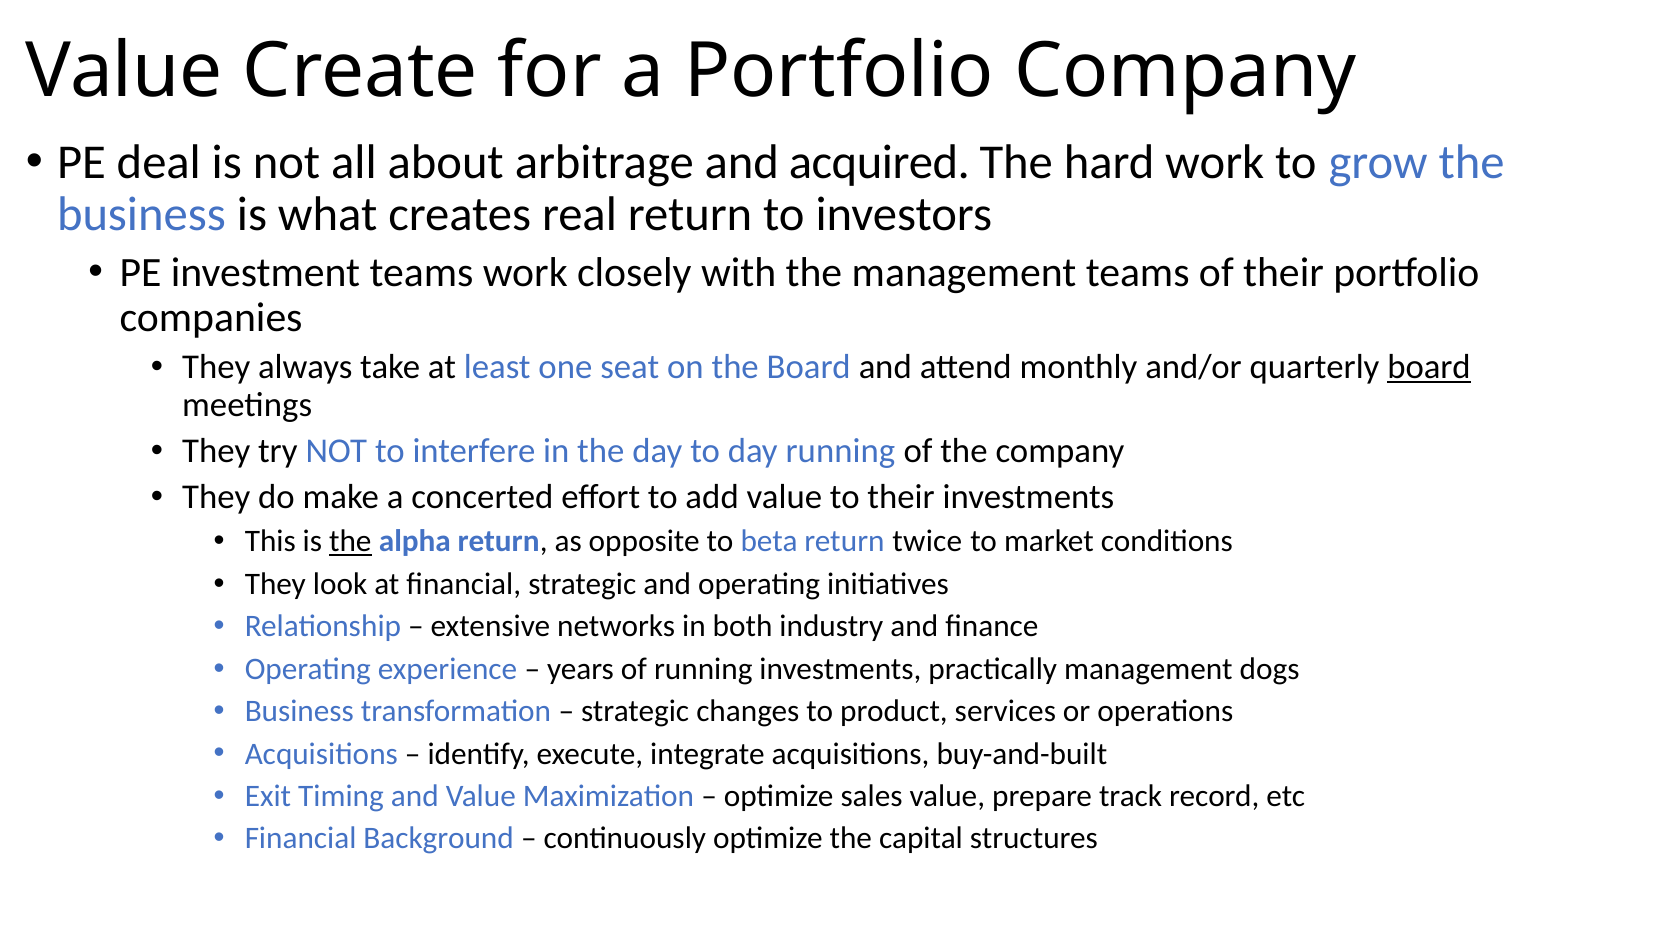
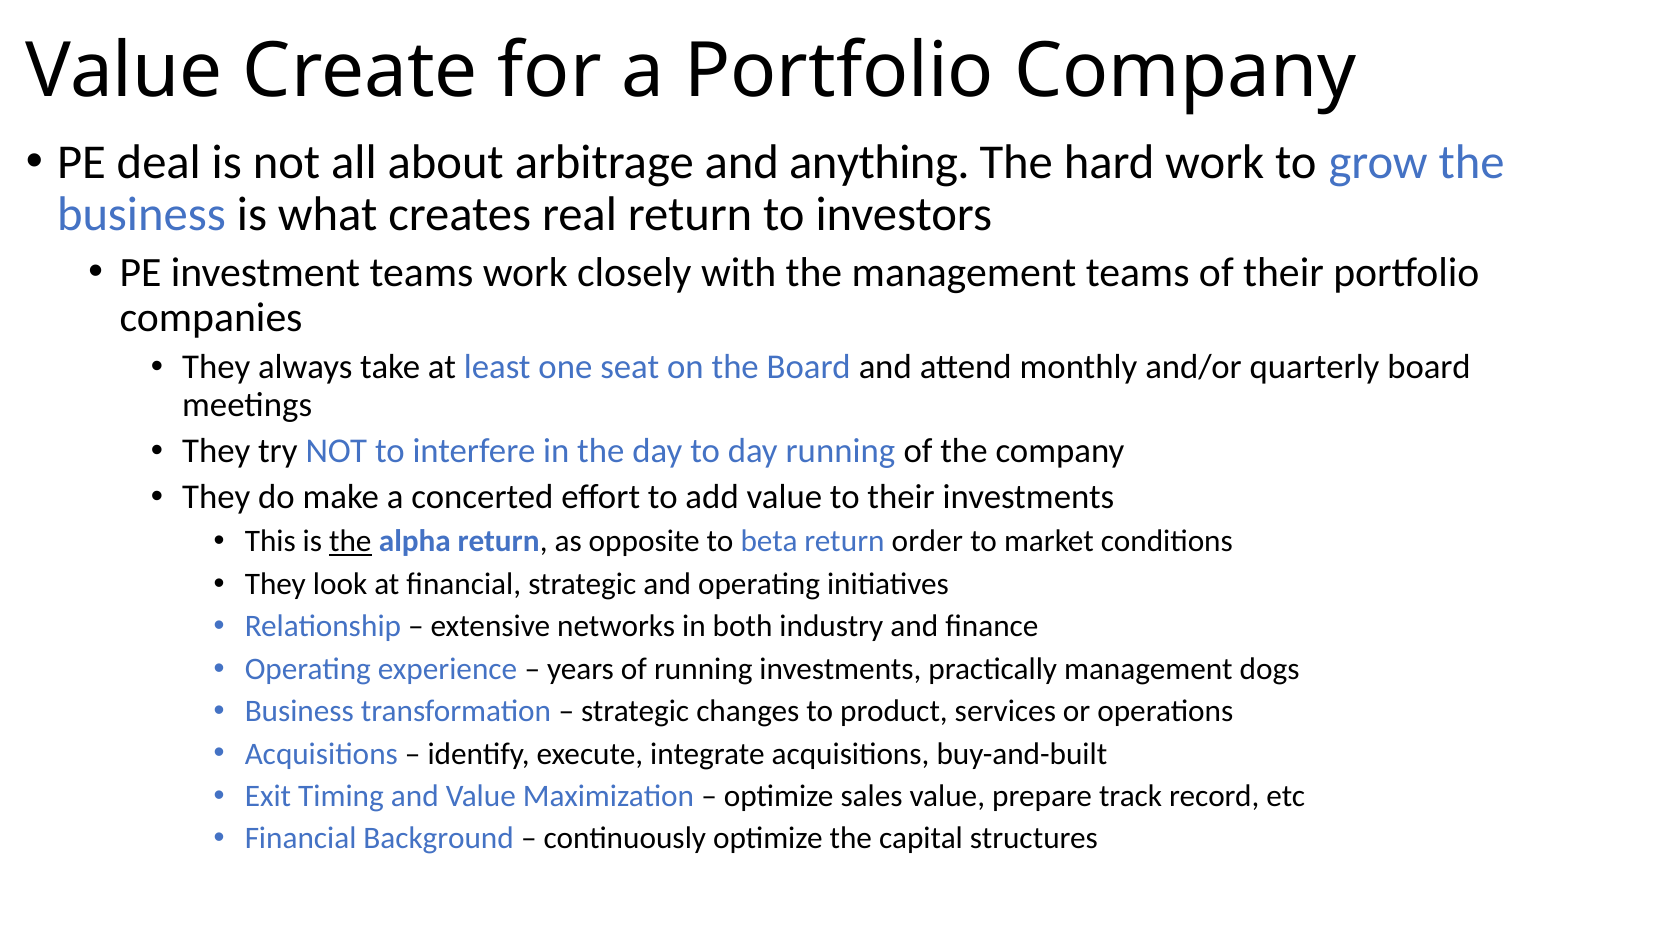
acquired: acquired -> anything
board at (1429, 367) underline: present -> none
twice: twice -> order
